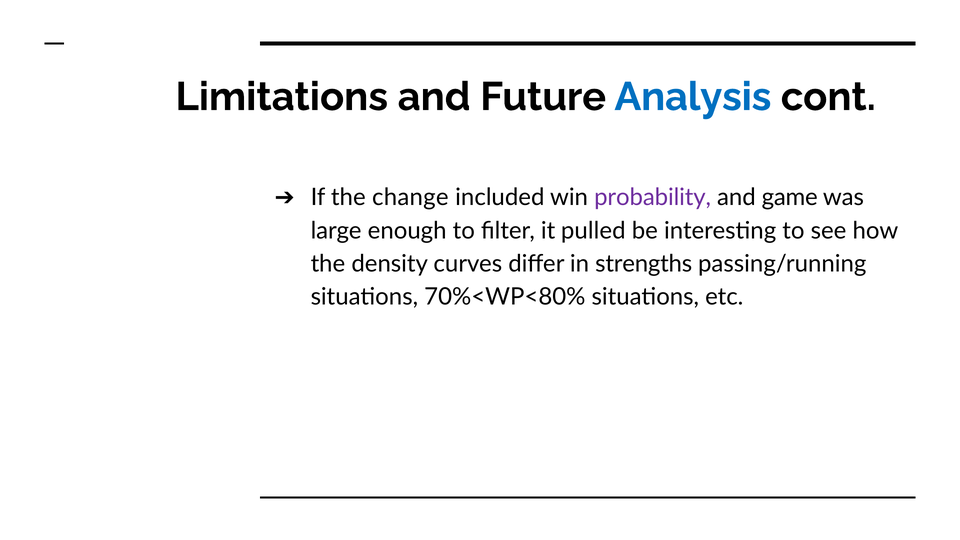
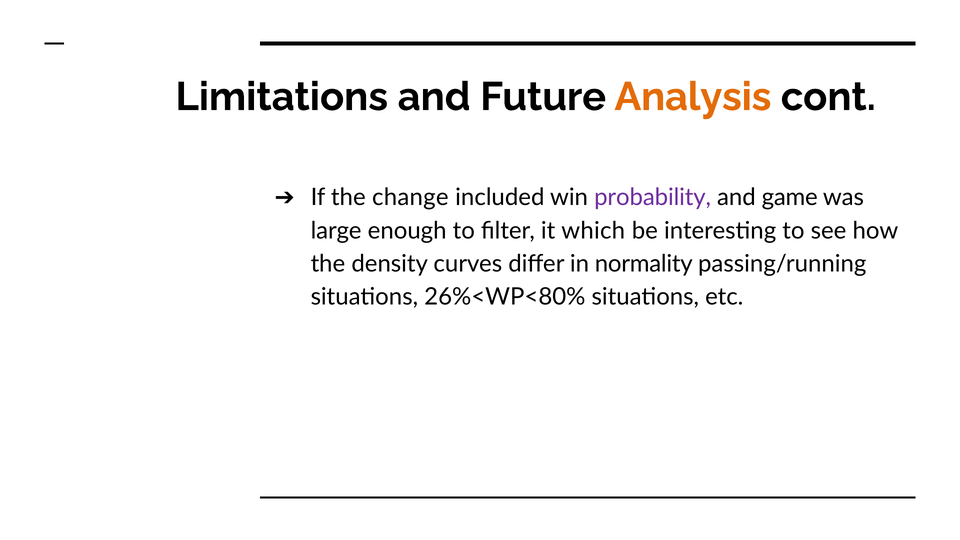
Analysis colour: blue -> orange
pulled: pulled -> which
strengths: strengths -> normality
70%<WP<80%: 70%<WP<80% -> 26%<WP<80%
